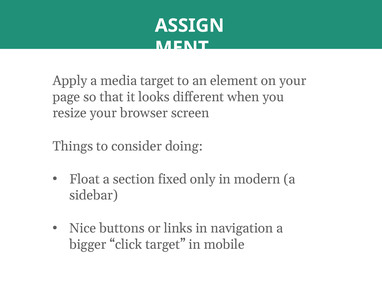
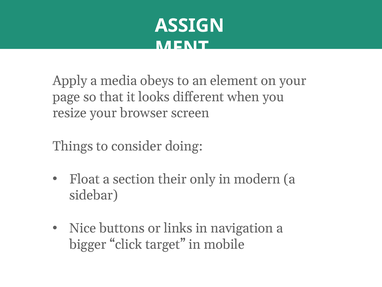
media target: target -> obeys
fixed: fixed -> their
